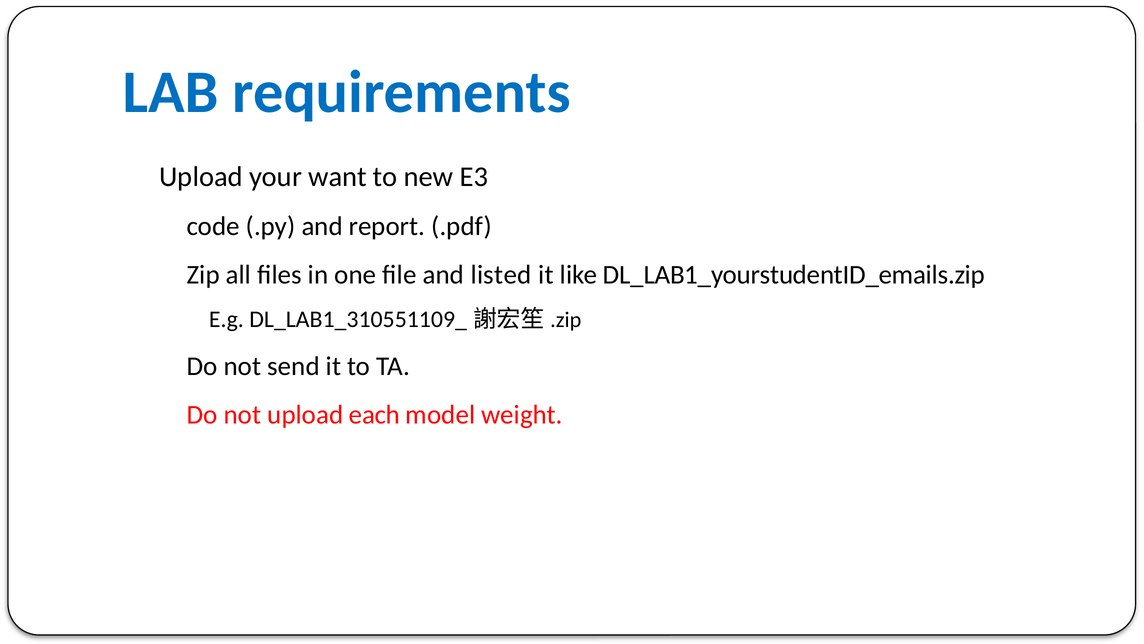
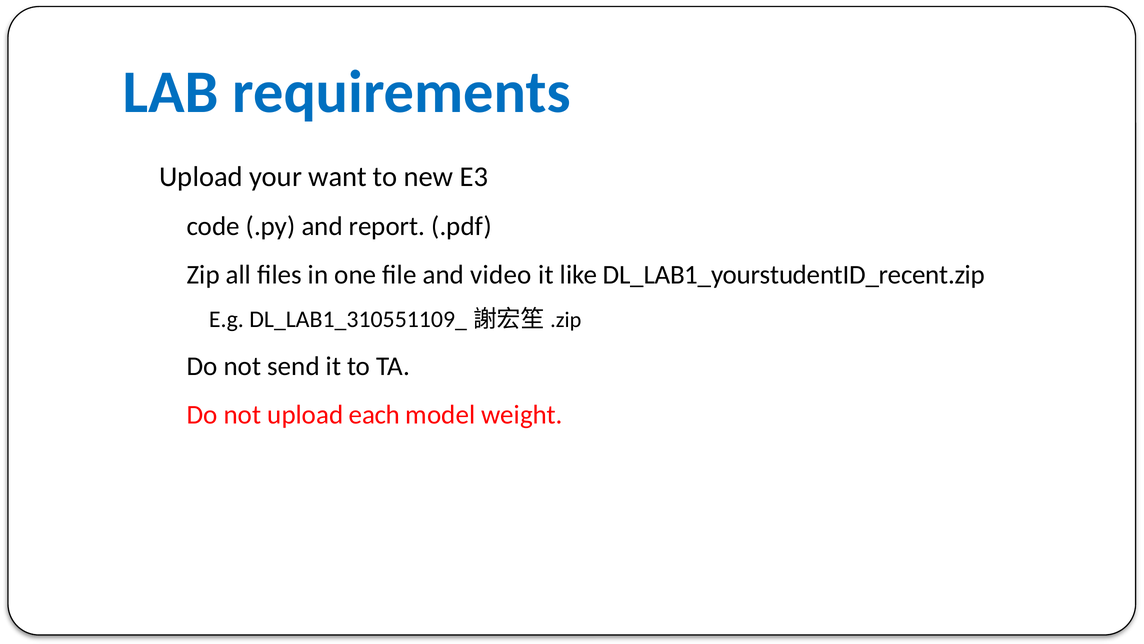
listed: listed -> video
DL_LAB1_yourstudentID_emails.zip: DL_LAB1_yourstudentID_emails.zip -> DL_LAB1_yourstudentID_recent.zip
